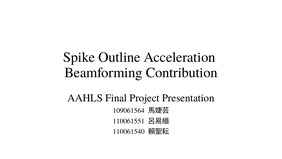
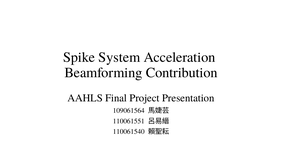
Outline: Outline -> System
